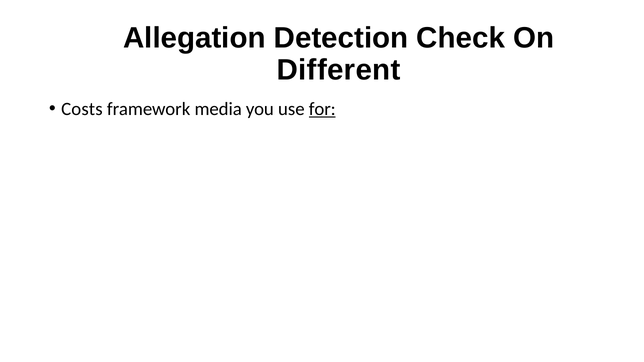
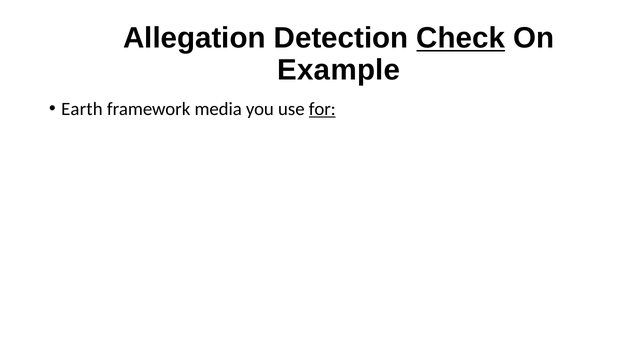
Check underline: none -> present
Different: Different -> Example
Costs: Costs -> Earth
